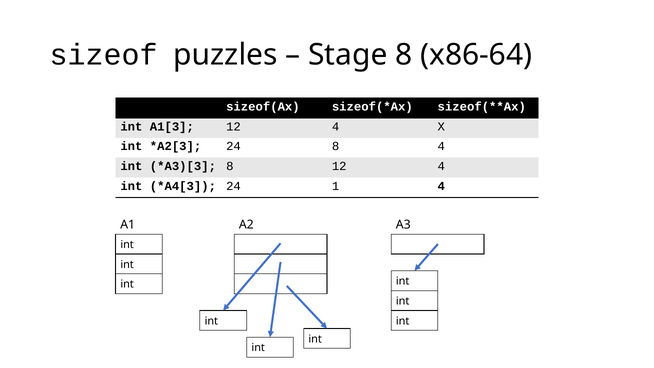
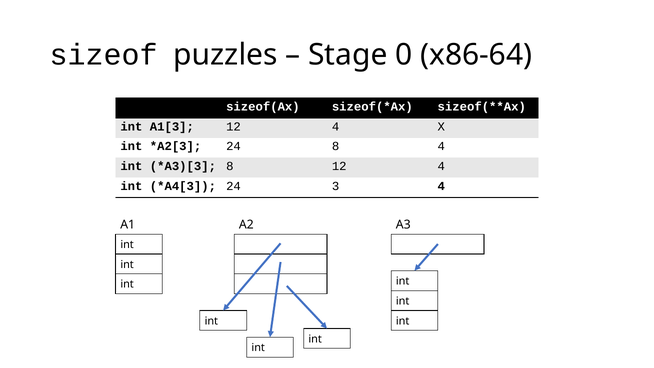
Stage 8: 8 -> 0
1: 1 -> 3
